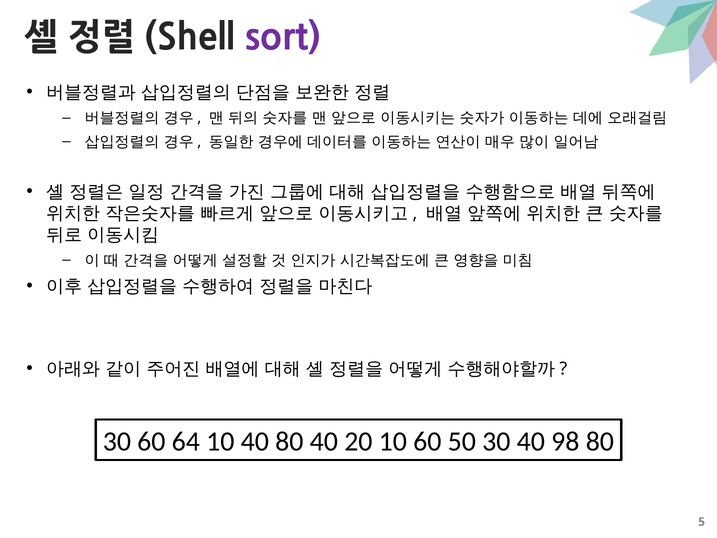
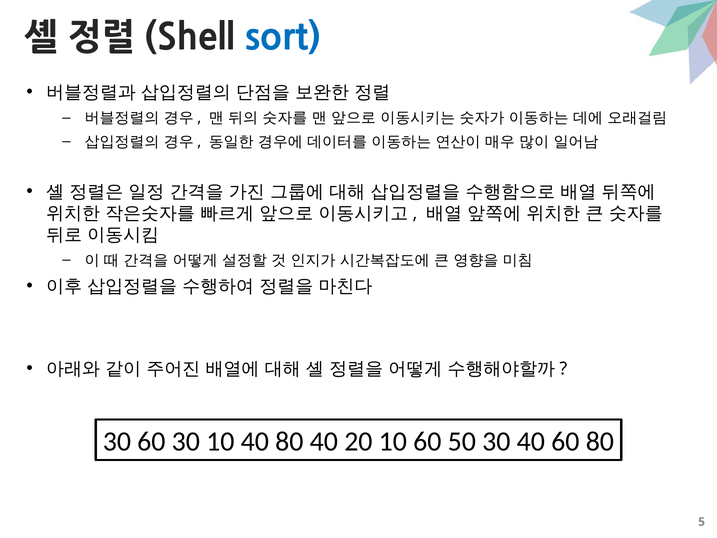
sort colour: purple -> blue
60 64: 64 -> 30
40 98: 98 -> 60
